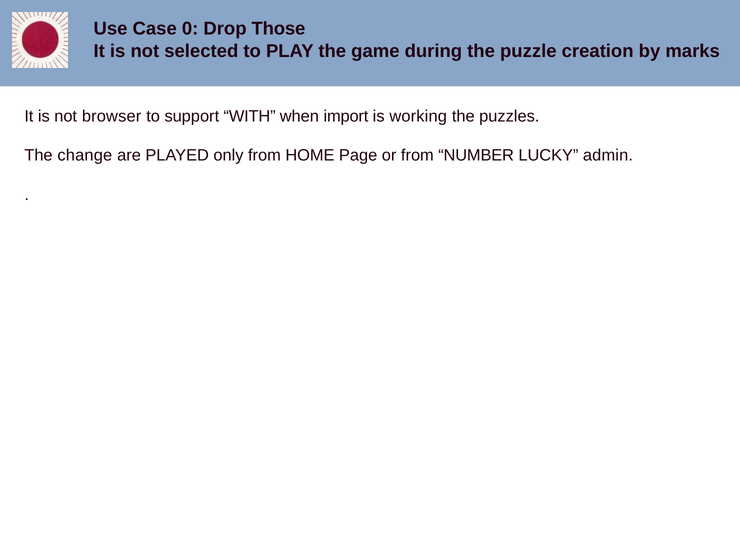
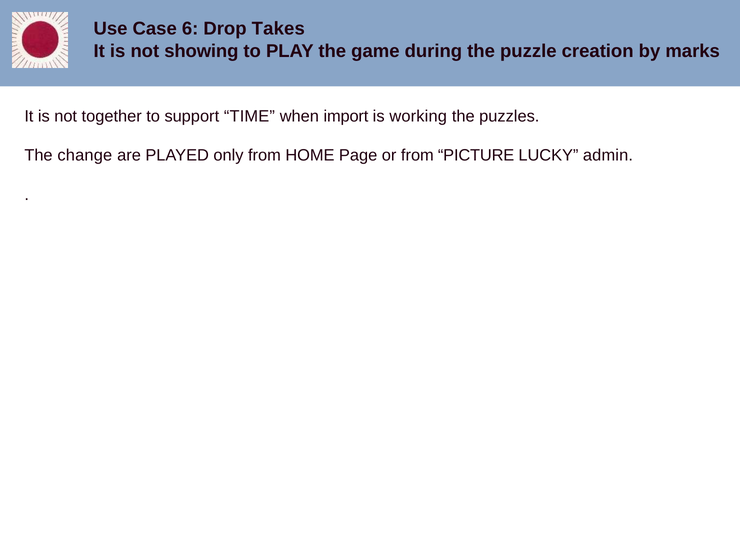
0: 0 -> 6
Those: Those -> Takes
selected: selected -> showing
browser: browser -> together
WITH: WITH -> TIME
NUMBER: NUMBER -> PICTURE
